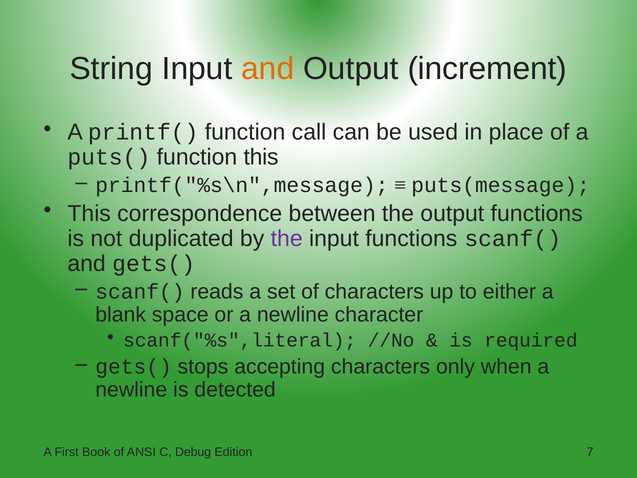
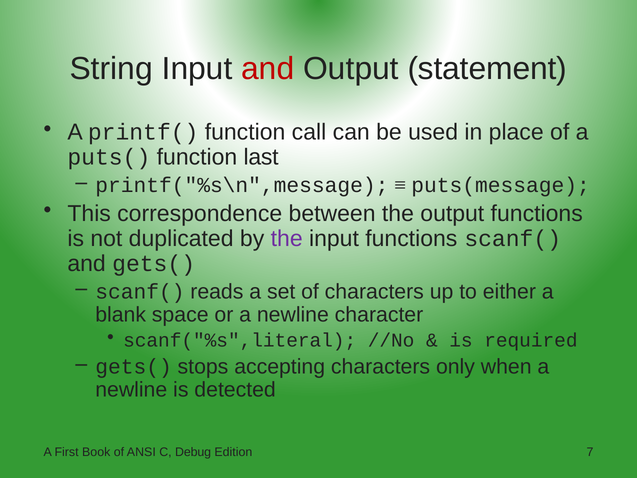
and at (268, 69) colour: orange -> red
increment: increment -> statement
function this: this -> last
